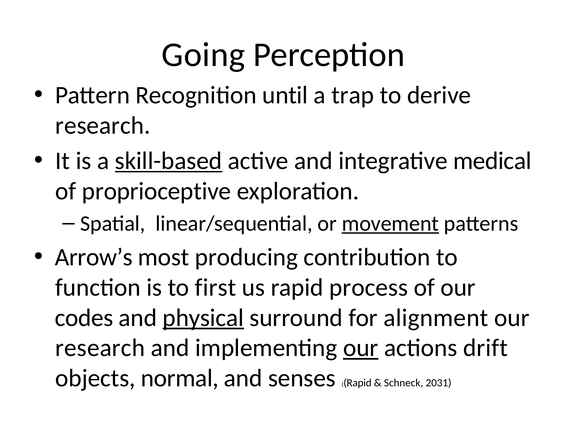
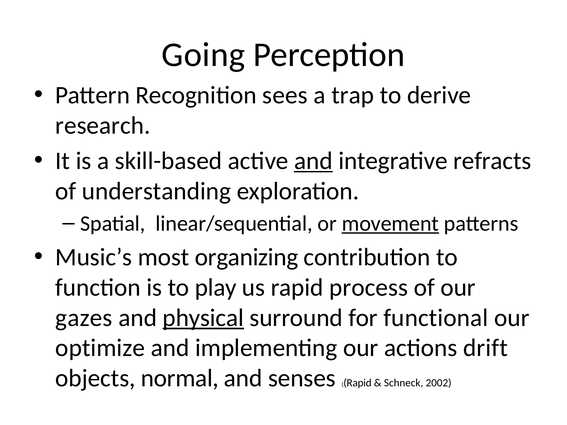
until: until -> sees
skill-based underline: present -> none
and at (313, 161) underline: none -> present
medical: medical -> refracts
proprioceptive: proprioceptive -> understanding
Arrow’s: Arrow’s -> Music’s
producing: producing -> organizing
first: first -> play
codes: codes -> gazes
alignment: alignment -> functional
research at (100, 348): research -> optimize
our at (361, 348) underline: present -> none
2031: 2031 -> 2002
